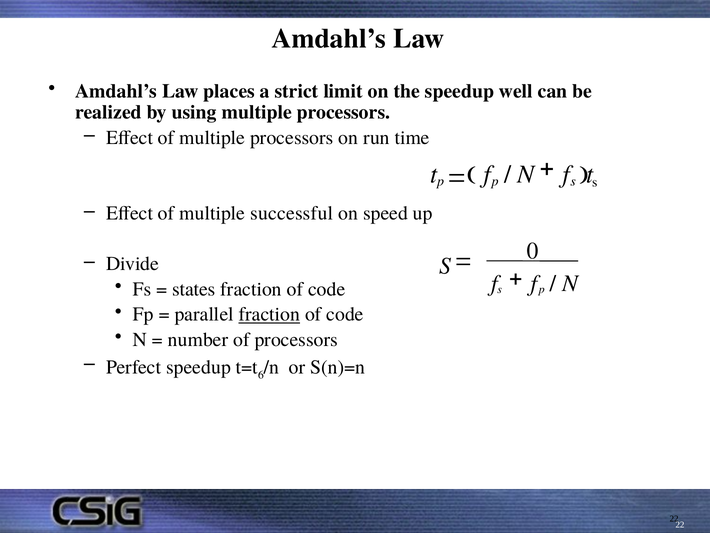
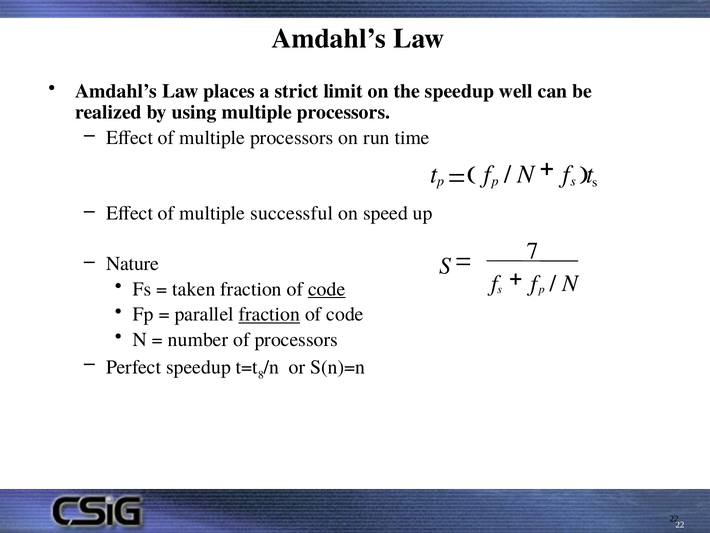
Divide: Divide -> Nature
0: 0 -> 7
states: states -> taken
code at (327, 289) underline: none -> present
6: 6 -> 8
